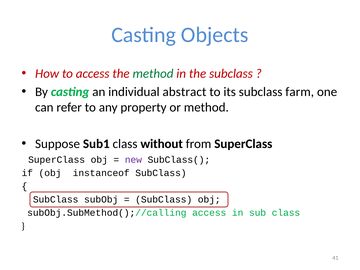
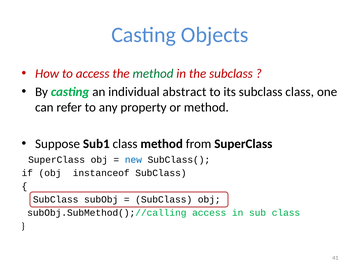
subclass farm: farm -> class
class without: without -> method
new colour: purple -> blue
